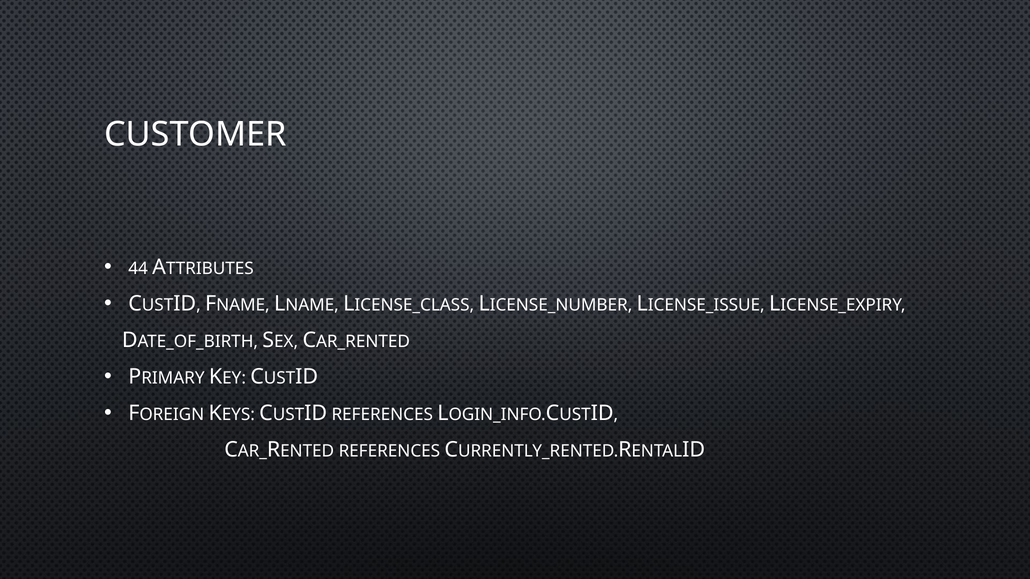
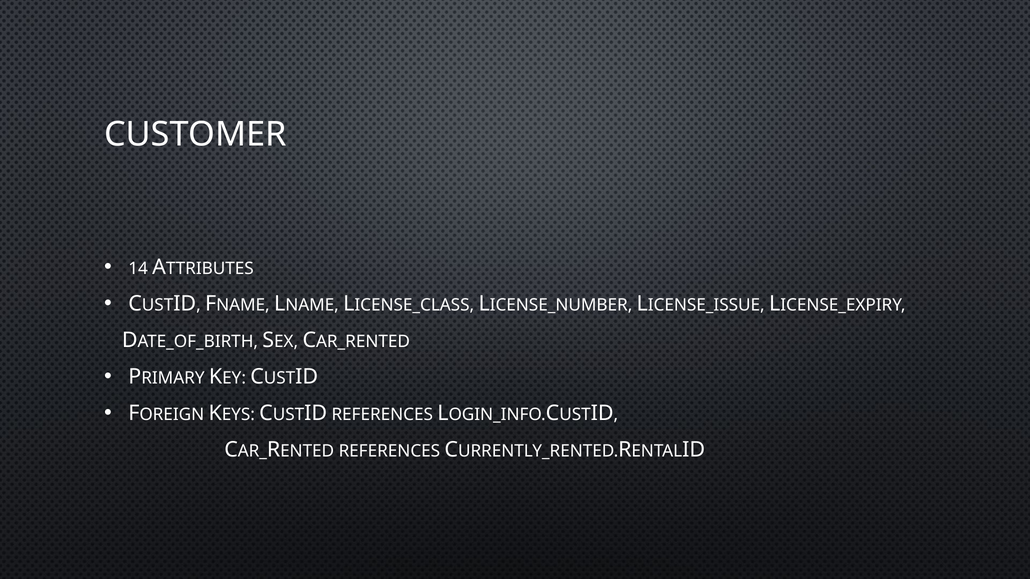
44: 44 -> 14
